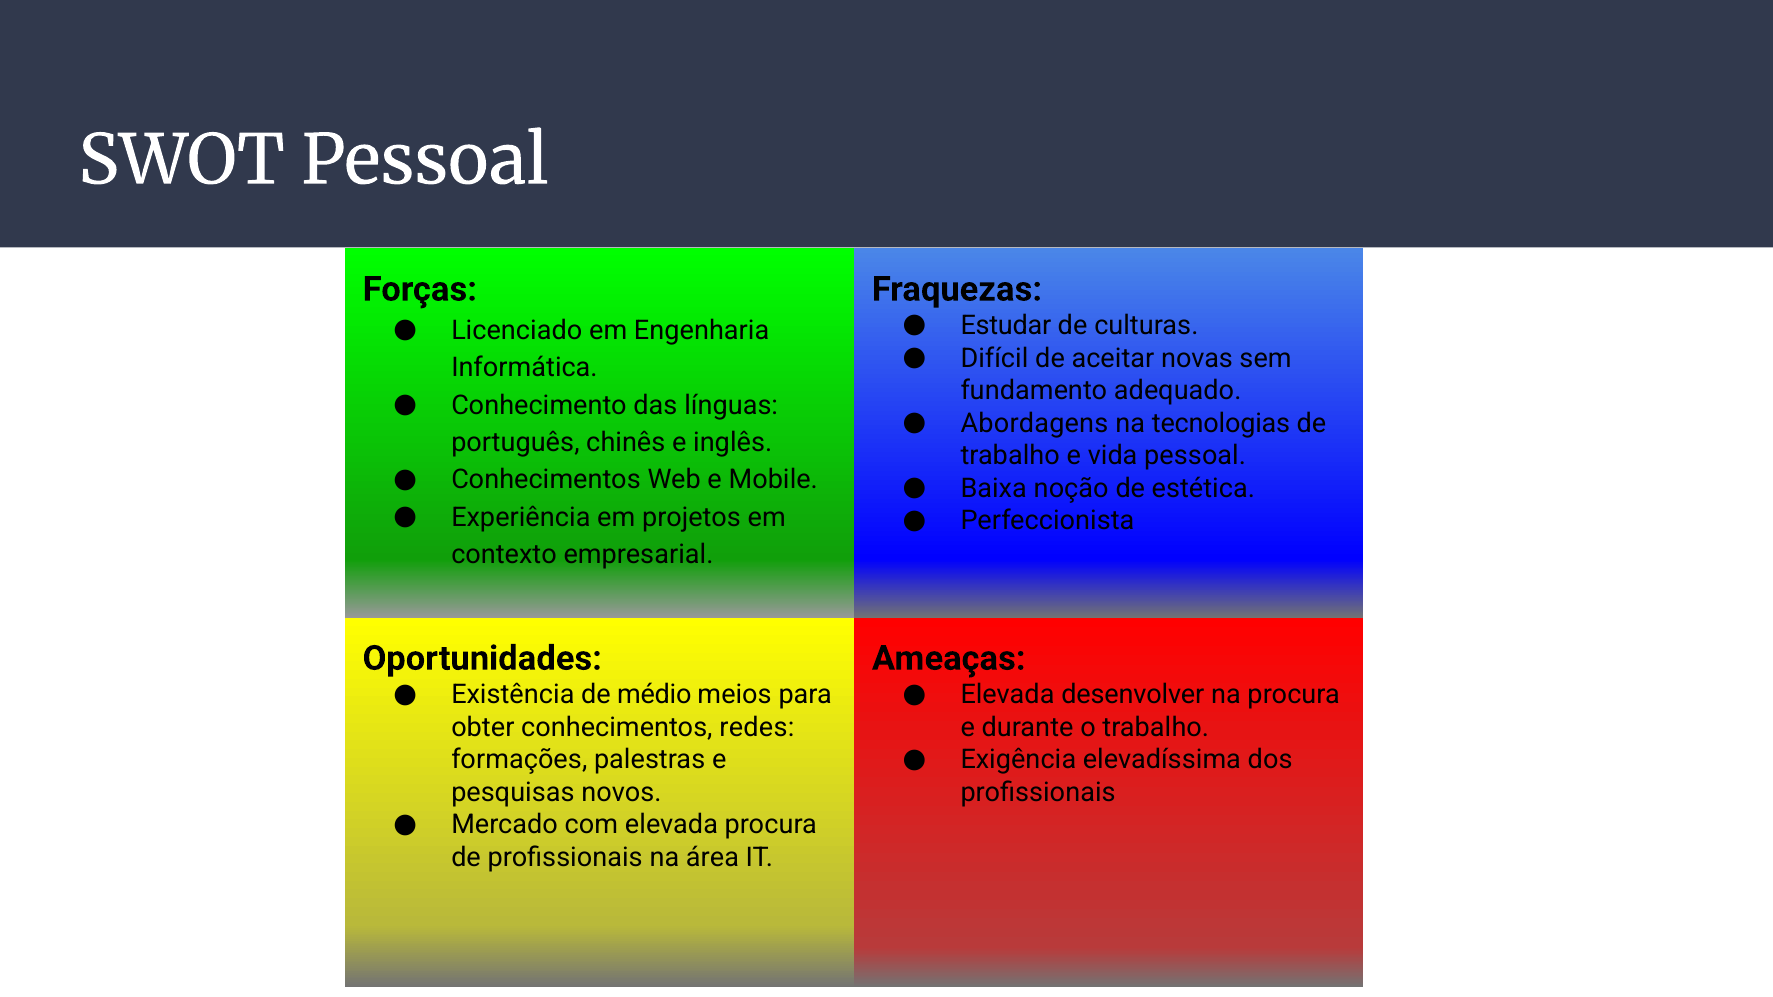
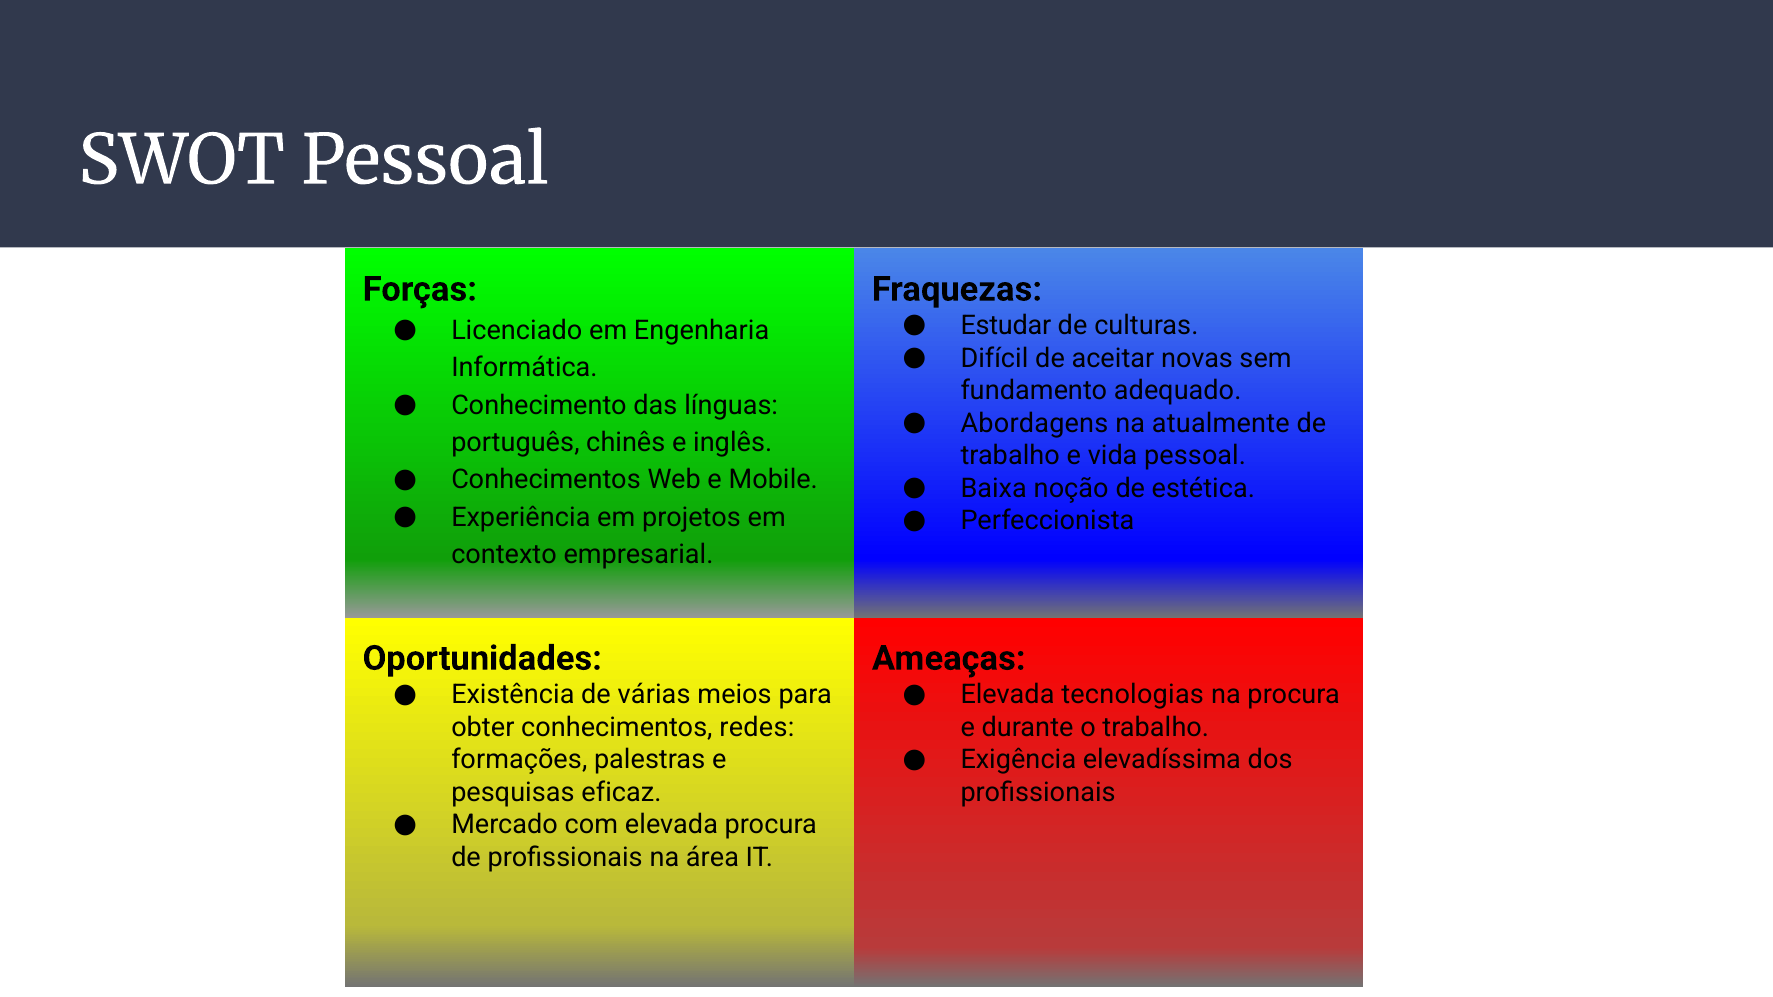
tecnologias: tecnologias -> atualmente
médio: médio -> várias
desenvolver: desenvolver -> tecnologias
novos: novos -> eficaz
